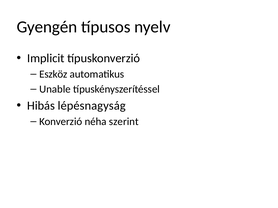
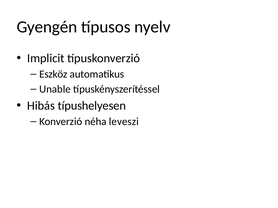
lépésnagyság: lépésnagyság -> típushelyesen
szerint: szerint -> leveszi
